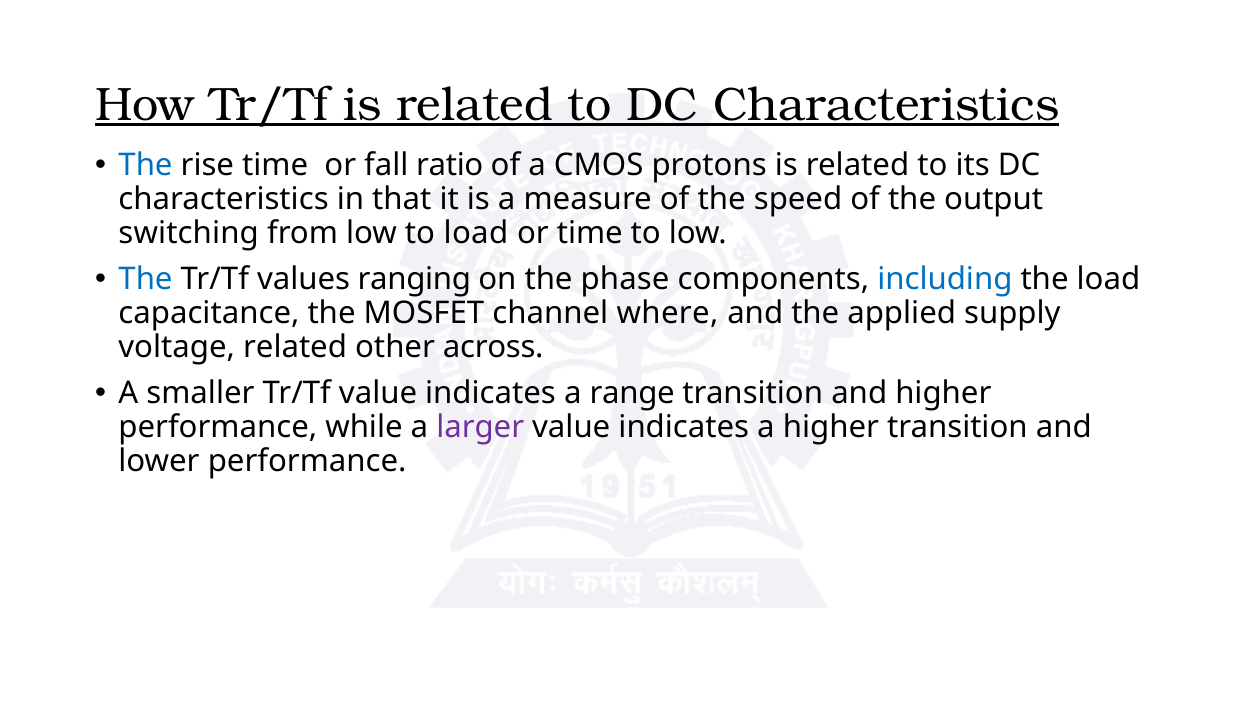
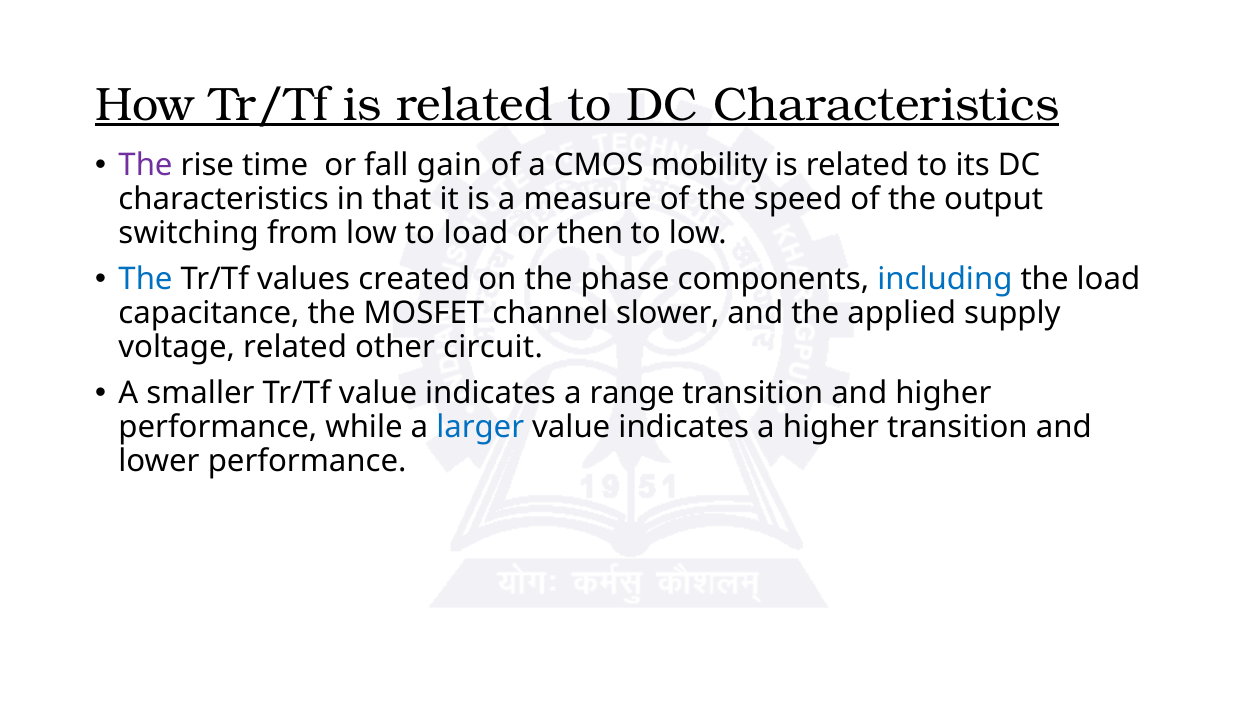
The at (146, 165) colour: blue -> purple
ratio: ratio -> gain
protons: protons -> mobility
or time: time -> then
ranging: ranging -> created
where: where -> slower
across: across -> circuit
larger colour: purple -> blue
